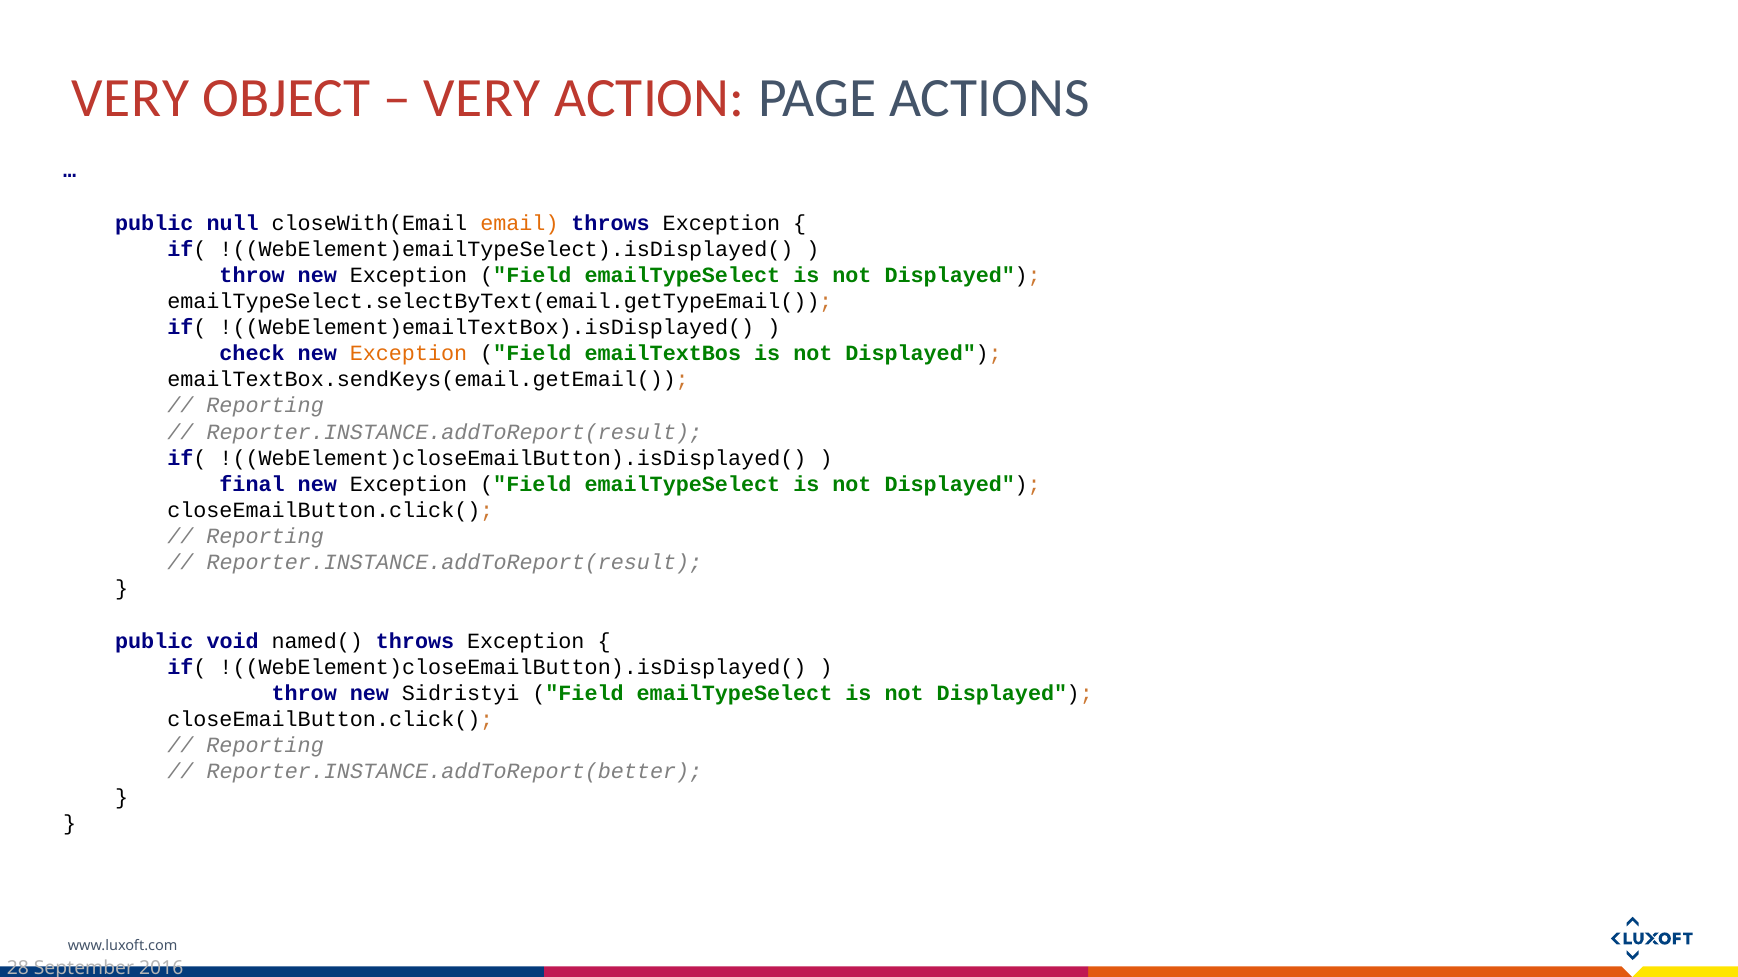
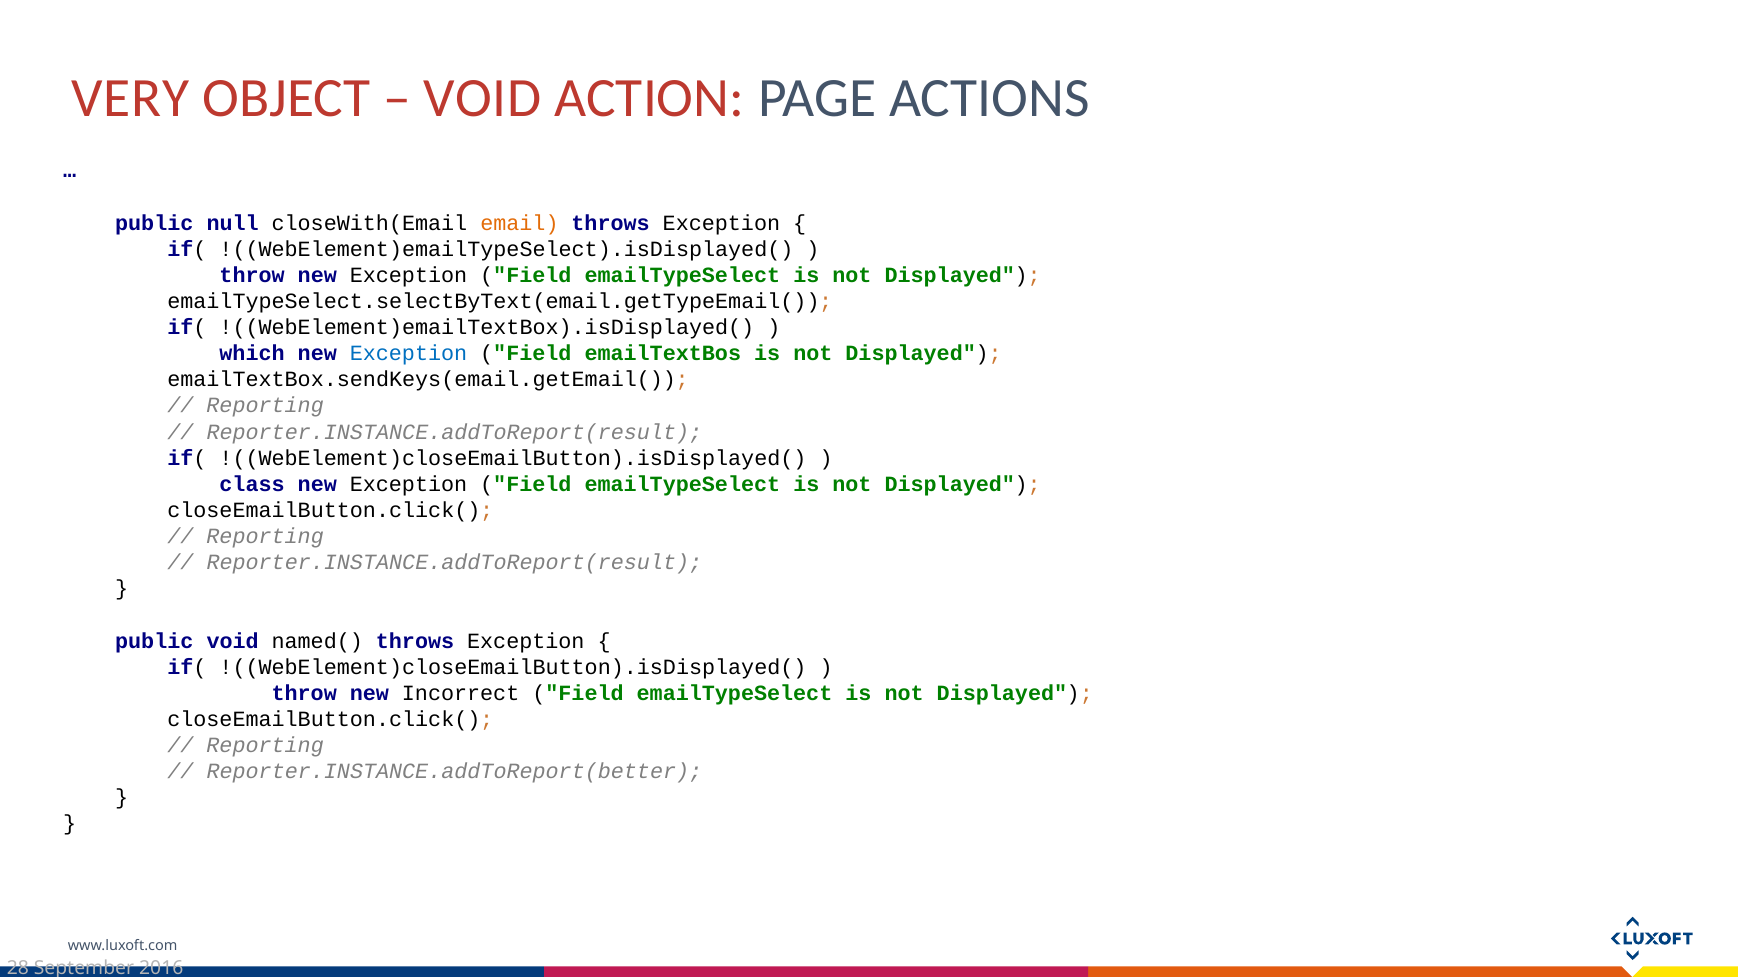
VERY at (482, 98): VERY -> VOID
check: check -> which
Exception at (408, 354) colour: orange -> blue
final: final -> class
Sidristyi: Sidristyi -> Incorrect
